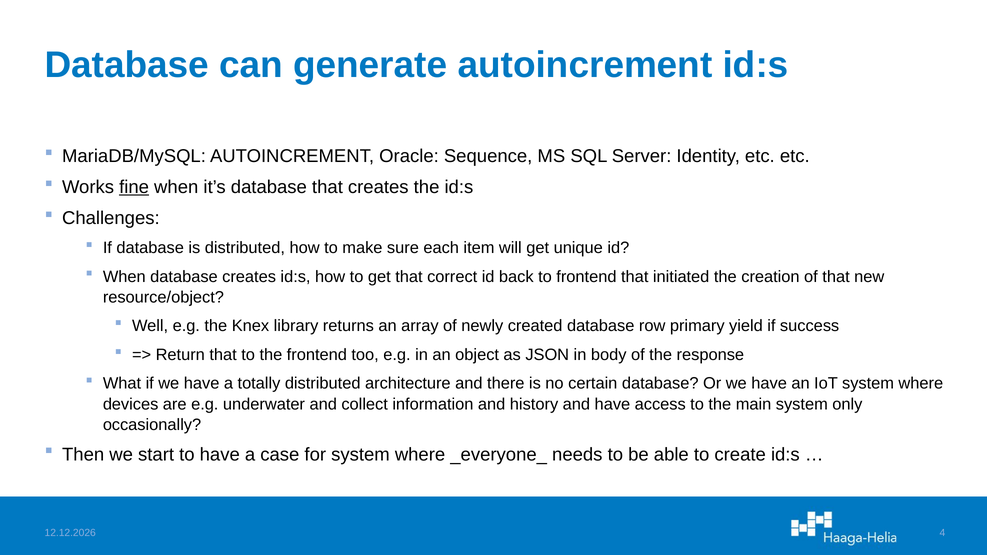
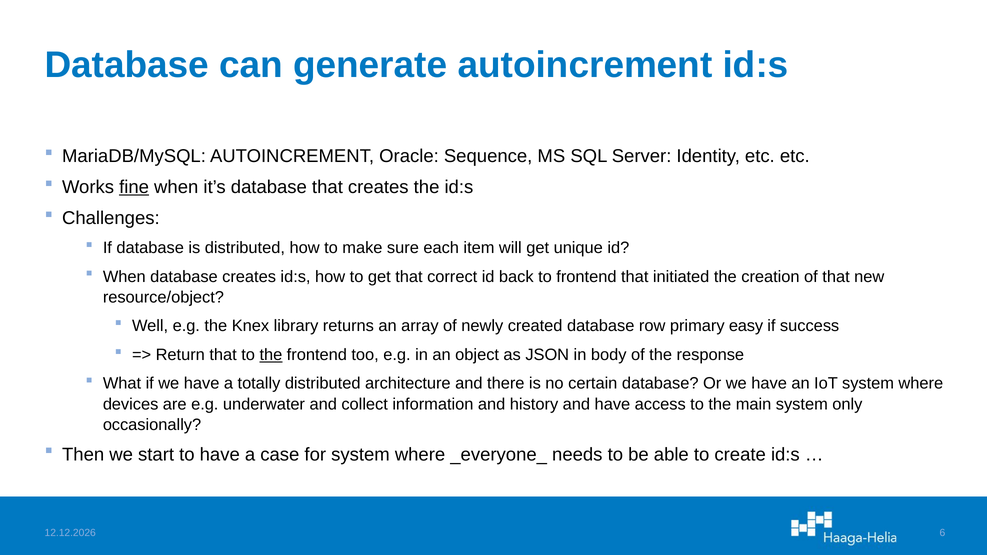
yield: yield -> easy
the at (271, 355) underline: none -> present
4: 4 -> 6
